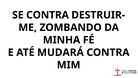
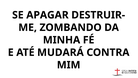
SE CONTRA: CONTRA -> APAGAR
